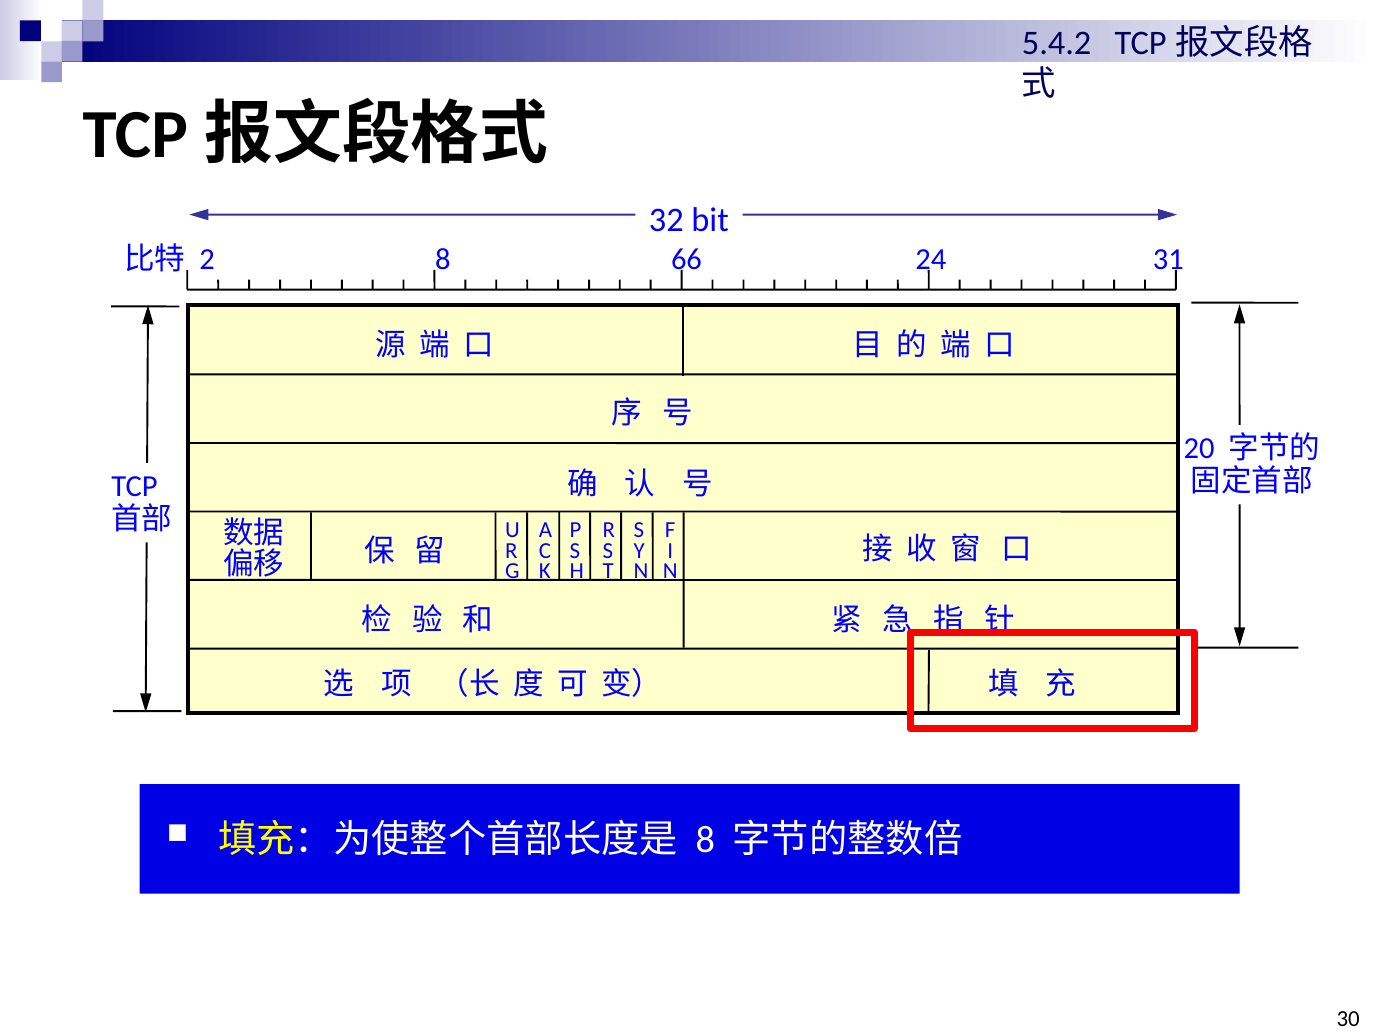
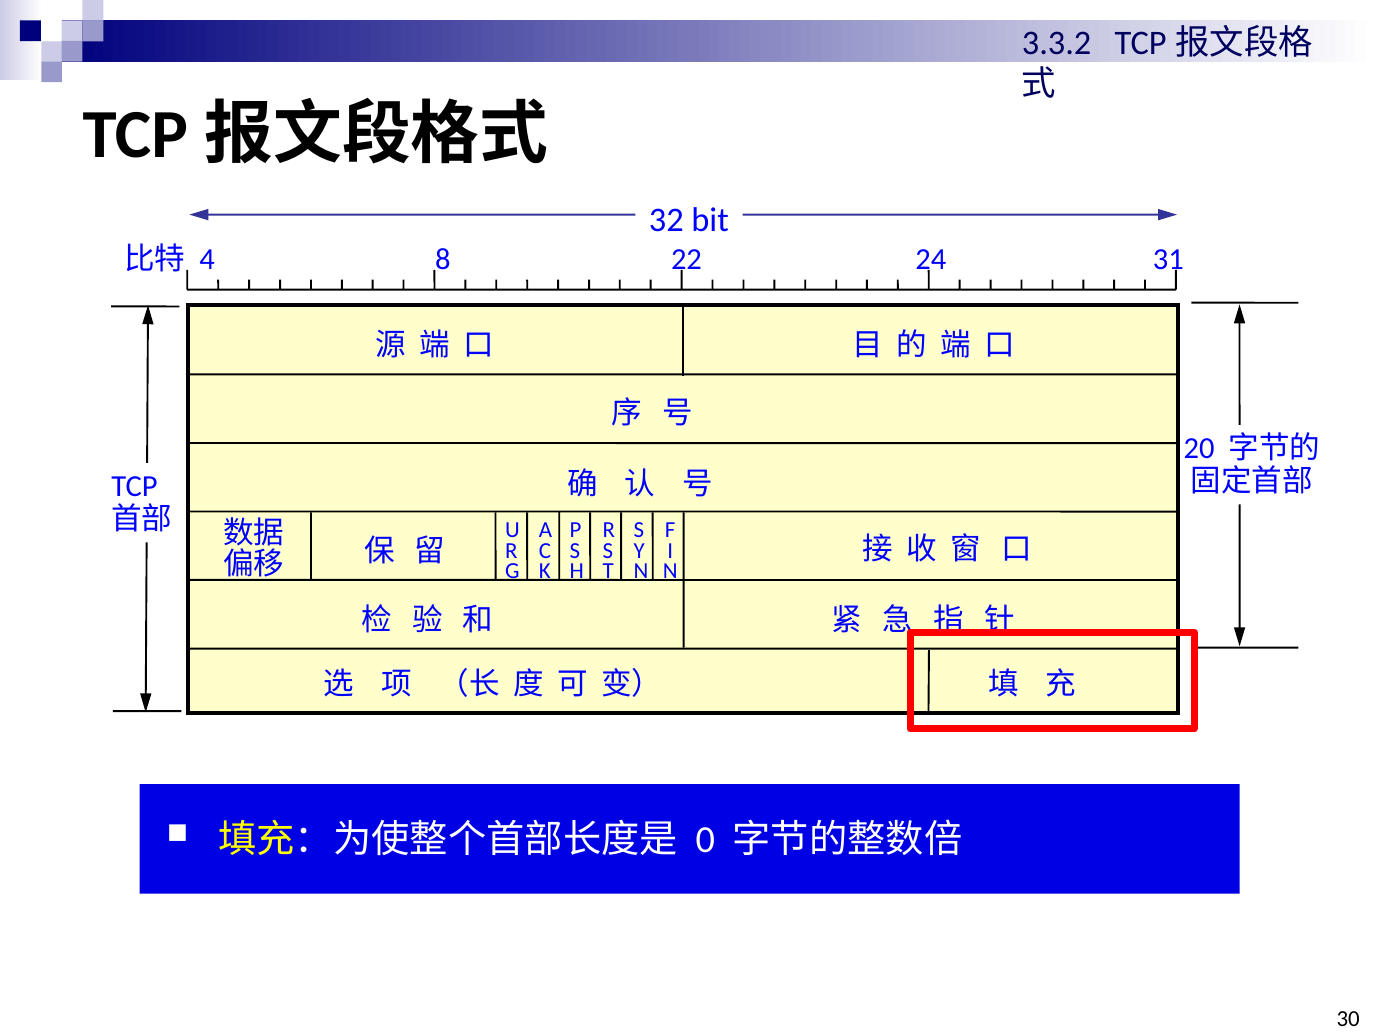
5.4.2: 5.4.2 -> 3.3.2
2: 2 -> 4
66: 66 -> 22
8 at (705, 840): 8 -> 0
